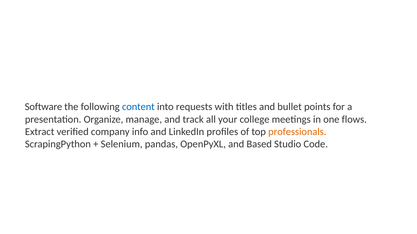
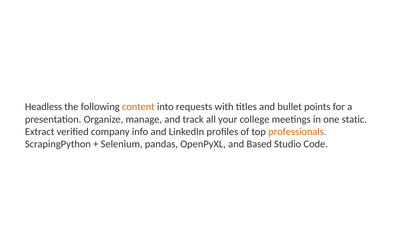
Software: Software -> Headless
content colour: blue -> orange
flows: flows -> static
